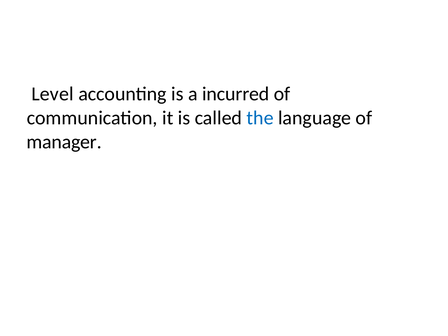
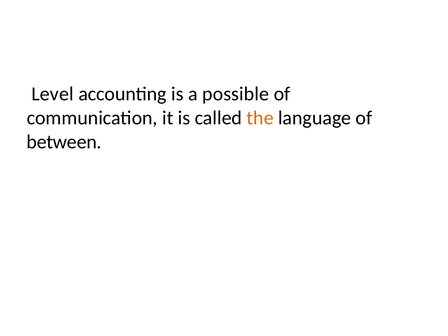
incurred: incurred -> possible
the colour: blue -> orange
manager: manager -> between
